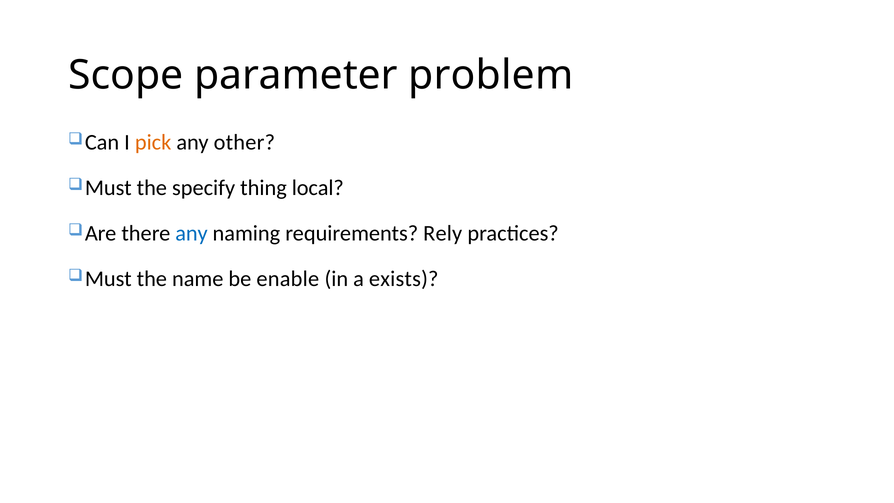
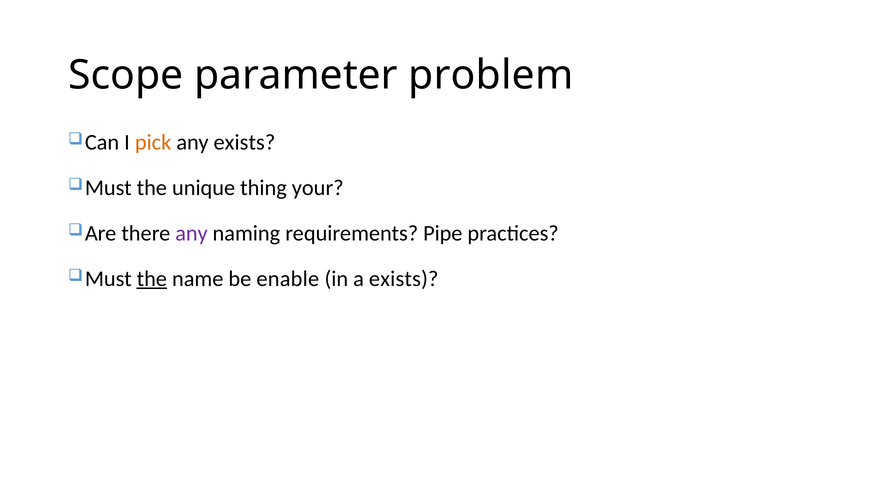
any other: other -> exists
specify: specify -> unique
local: local -> your
any at (191, 233) colour: blue -> purple
Rely: Rely -> Pipe
the at (152, 279) underline: none -> present
